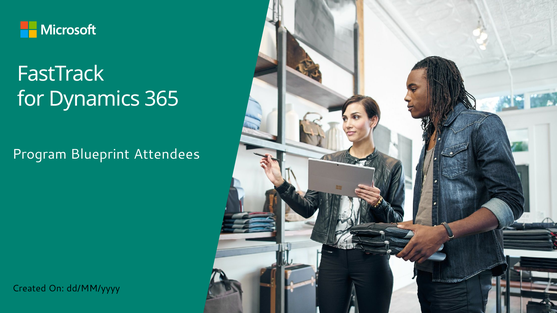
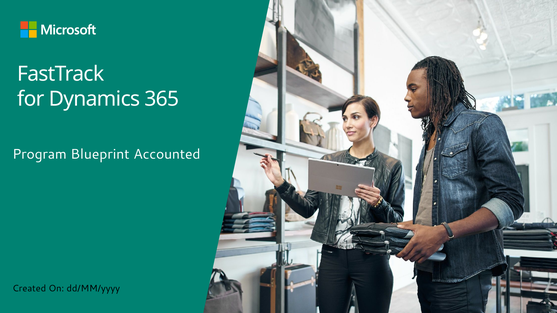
Attendees: Attendees -> Accounted
